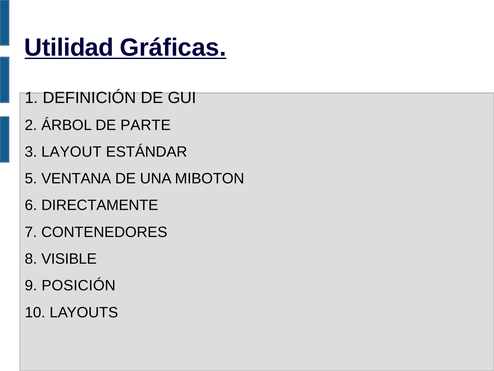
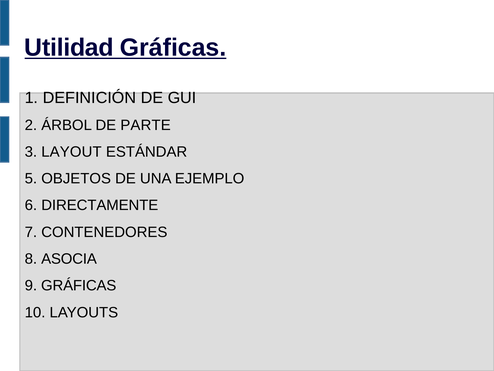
VENTANA: VENTANA -> OBJETOS
MIBOTON: MIBOTON -> EJEMPLO
VISIBLE: VISIBLE -> ASOCIA
9 POSICIÓN: POSICIÓN -> GRÁFICAS
